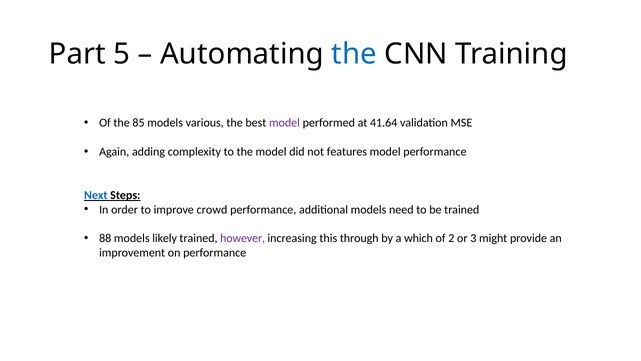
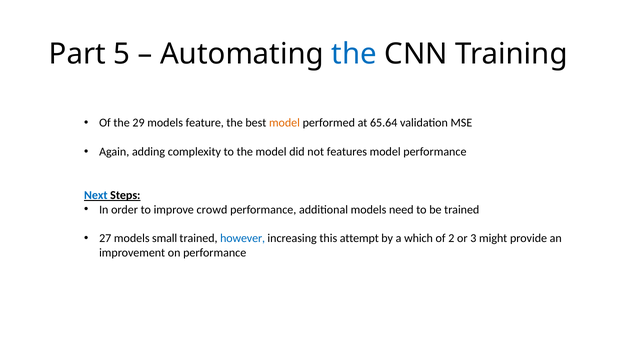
85: 85 -> 29
various: various -> feature
model at (284, 123) colour: purple -> orange
41.64: 41.64 -> 65.64
88: 88 -> 27
likely: likely -> small
however colour: purple -> blue
through: through -> attempt
